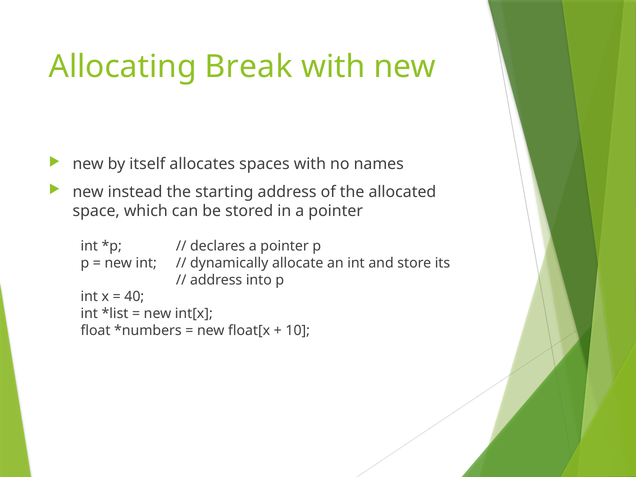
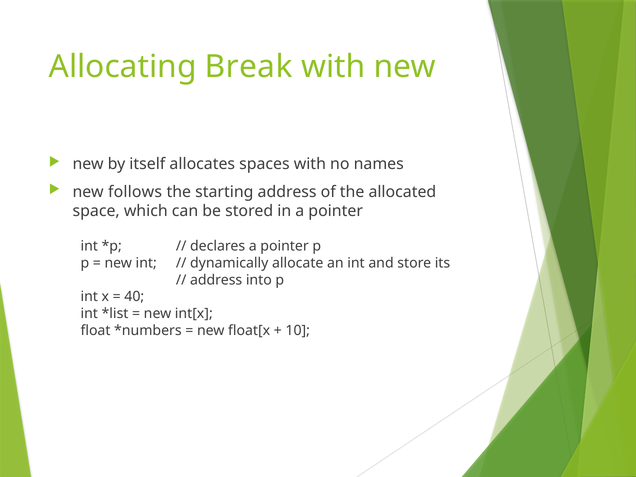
instead: instead -> follows
